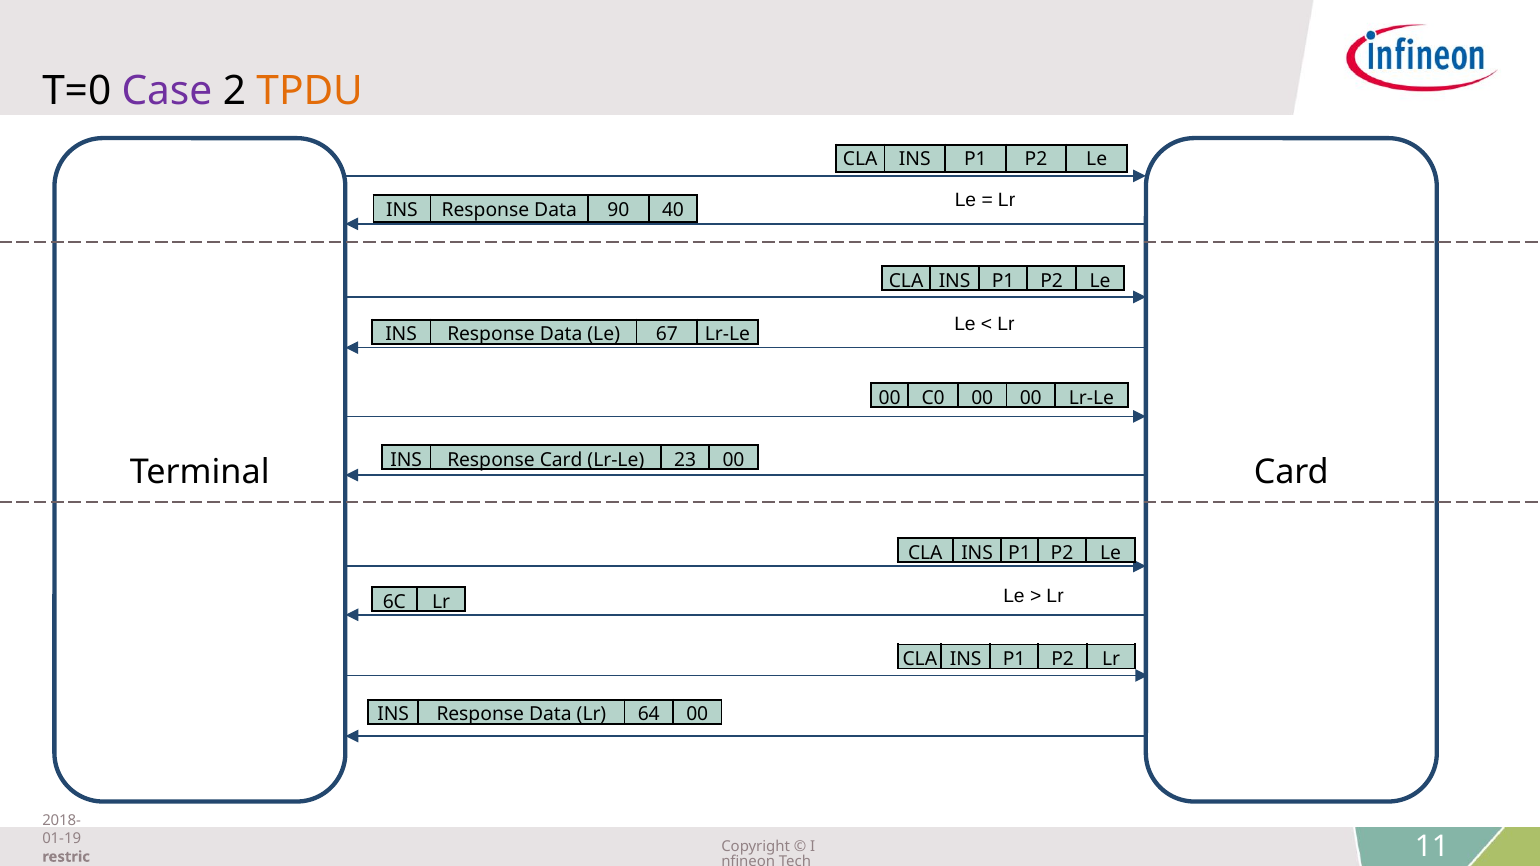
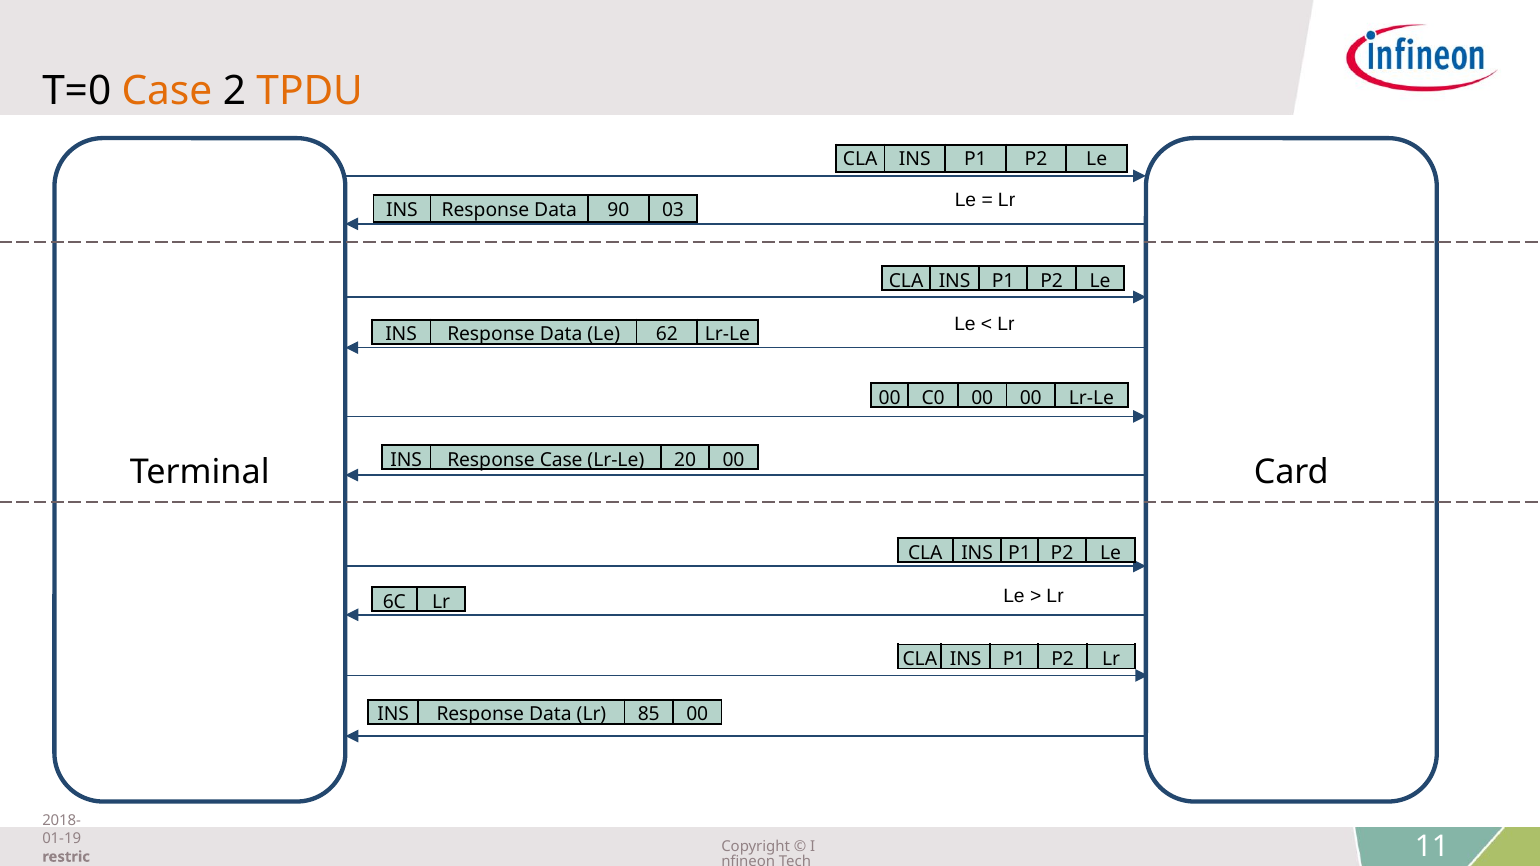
Case at (167, 91) colour: purple -> orange
40: 40 -> 03
67: 67 -> 62
Response Card: Card -> Case
23: 23 -> 20
64: 64 -> 85
